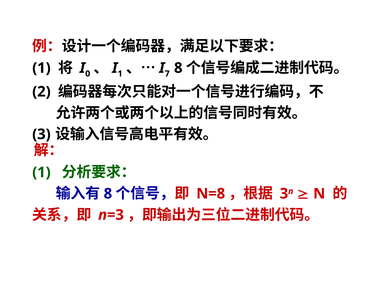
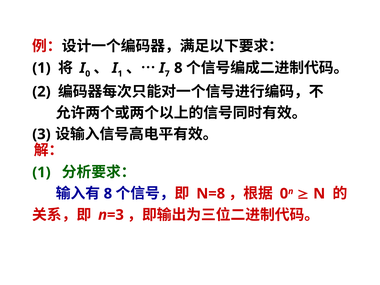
3 at (284, 194): 3 -> 0
